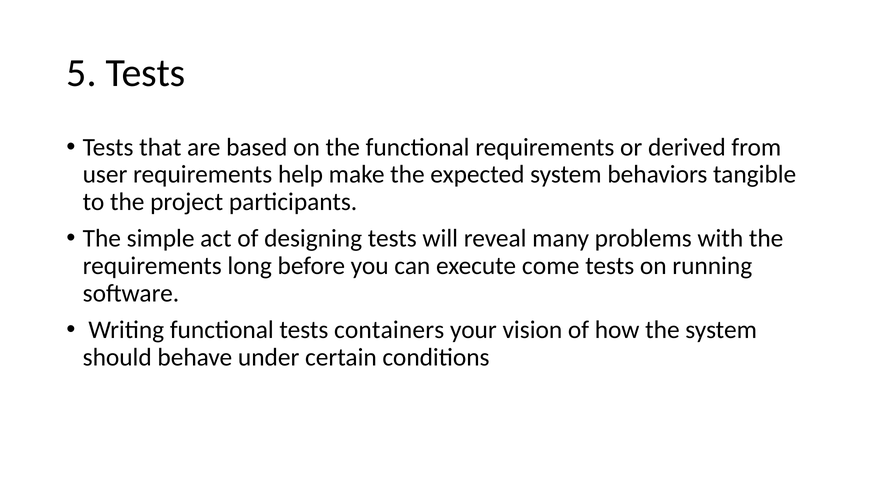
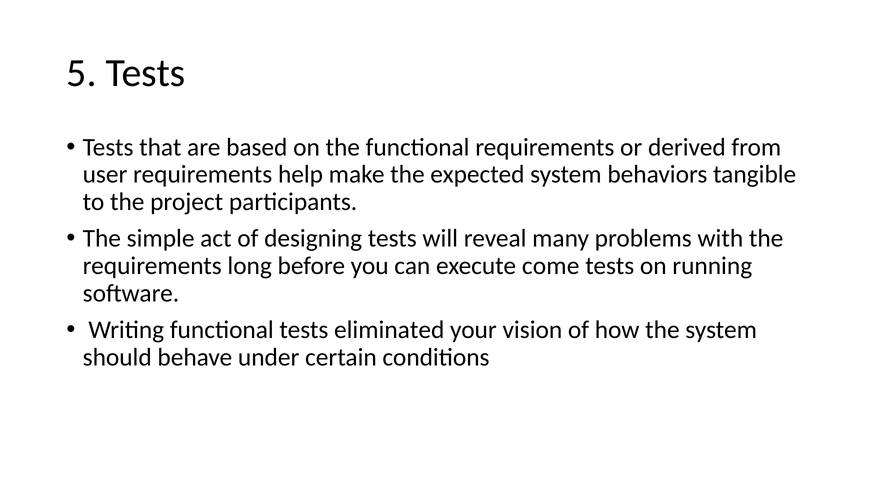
containers: containers -> eliminated
